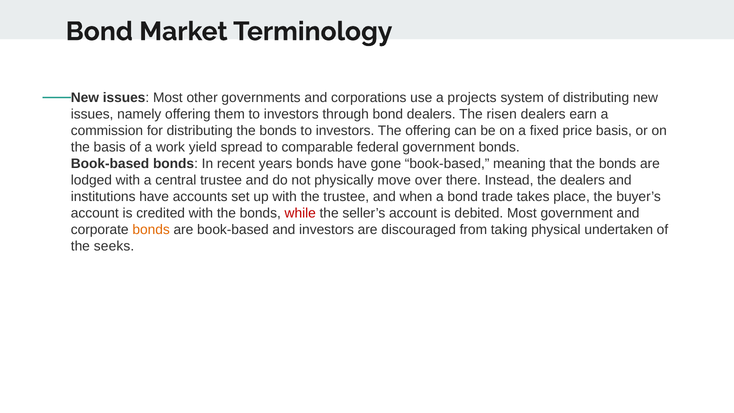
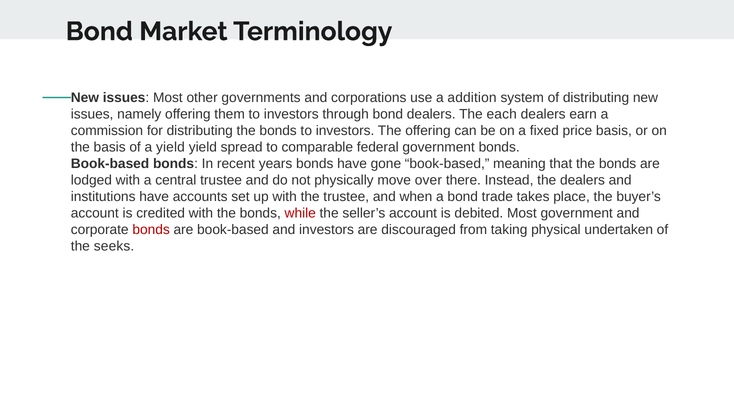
projects: projects -> addition
risen: risen -> each
a work: work -> yield
bonds at (151, 229) colour: orange -> red
